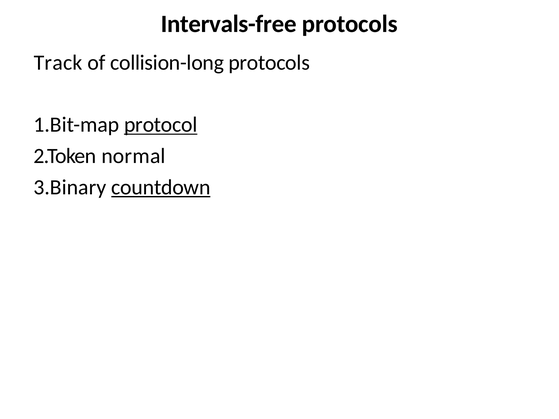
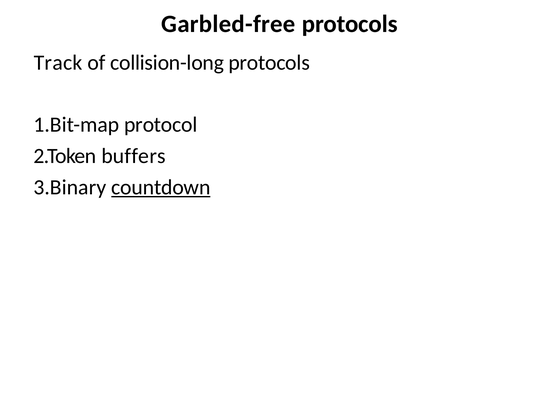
Intervals-free: Intervals-free -> Garbled-free
protocol underline: present -> none
normal: normal -> buffers
